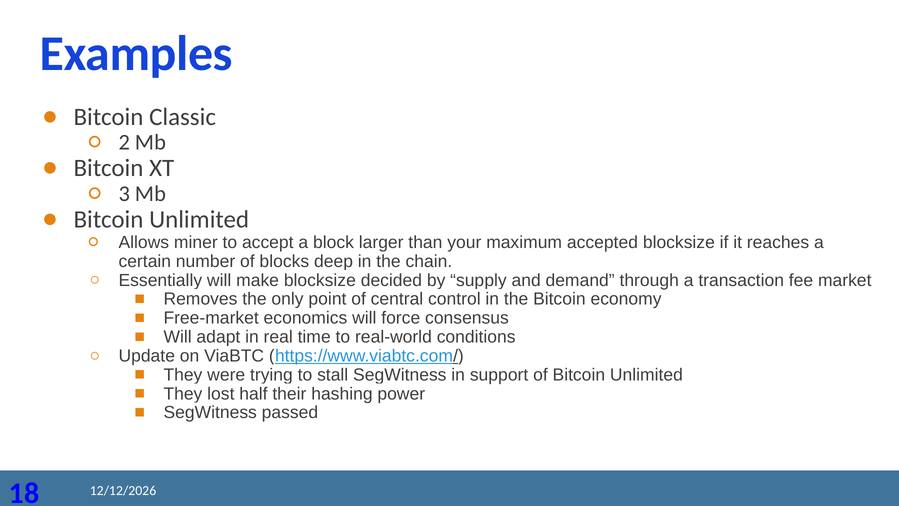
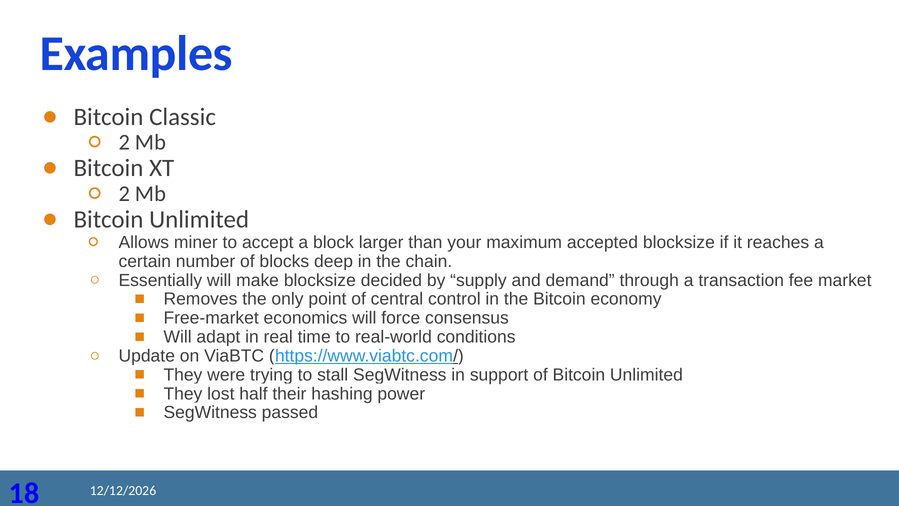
3 at (124, 194): 3 -> 2
